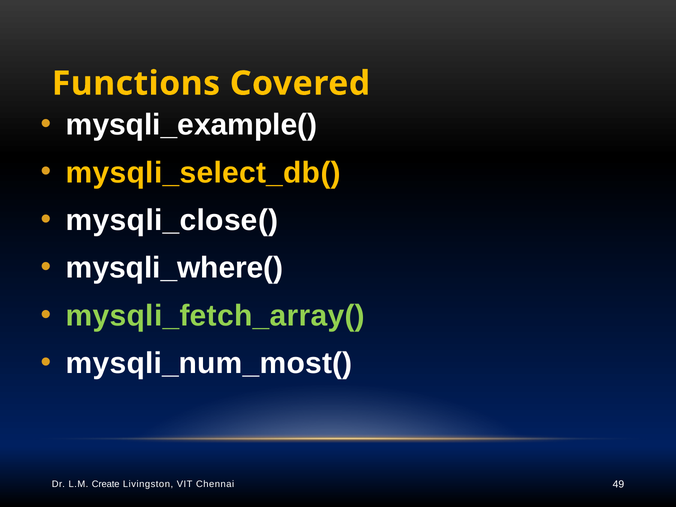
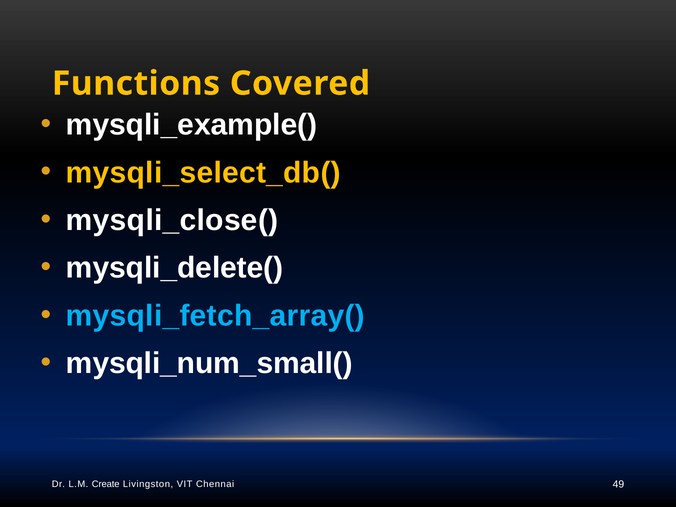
mysqli_where(: mysqli_where( -> mysqli_delete(
mysqli_fetch_array( colour: light green -> light blue
mysqli_num_most(: mysqli_num_most( -> mysqli_num_small(
